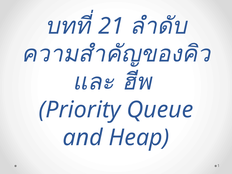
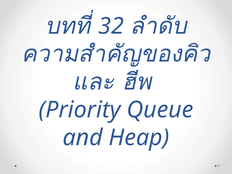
21: 21 -> 32
